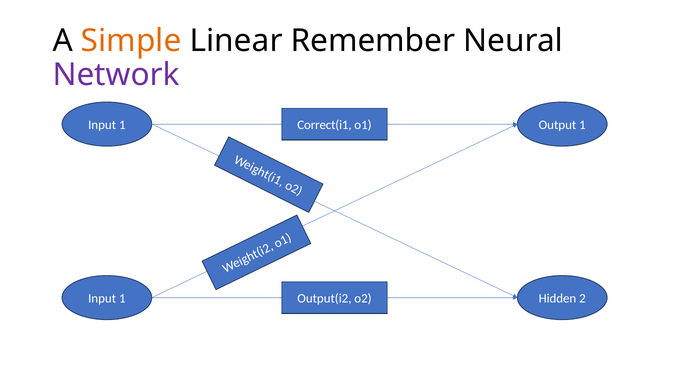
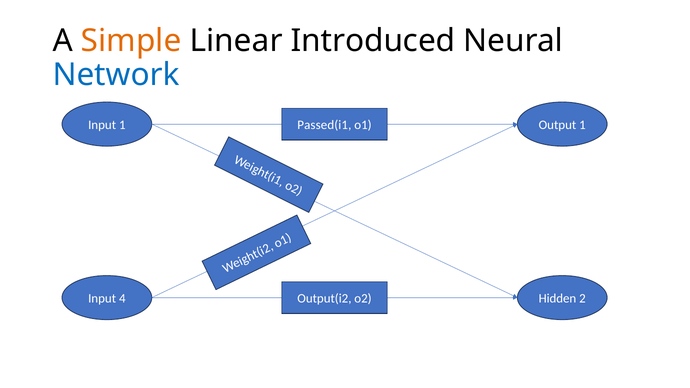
Remember: Remember -> Introduced
Network colour: purple -> blue
Correct(i1: Correct(i1 -> Passed(i1
1 at (122, 299): 1 -> 4
